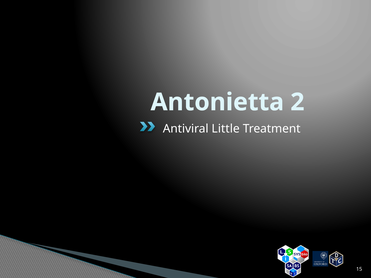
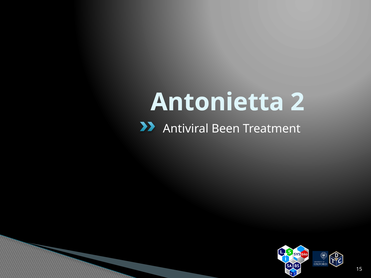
Little: Little -> Been
